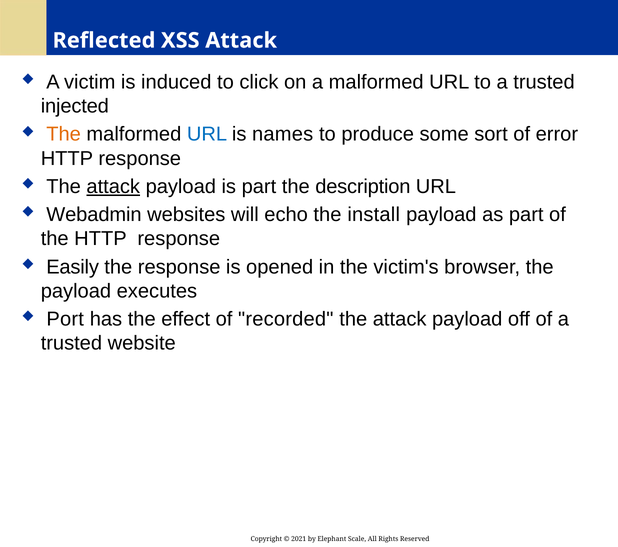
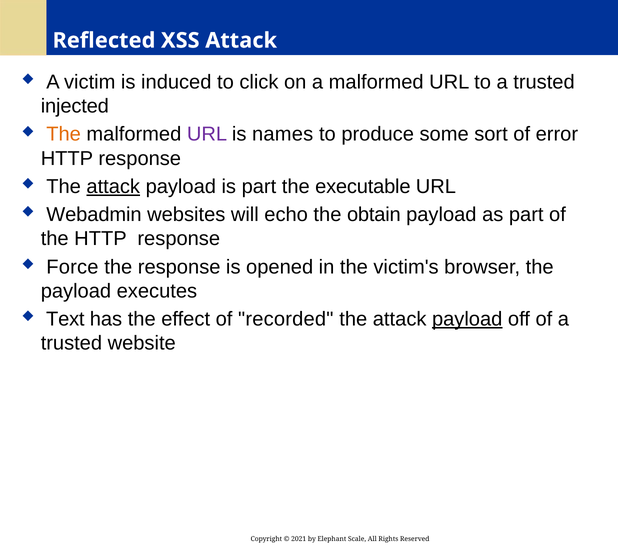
URL at (207, 134) colour: blue -> purple
description: description -> executable
install: install -> obtain
Easily: Easily -> Force
Port: Port -> Text
payload at (467, 319) underline: none -> present
